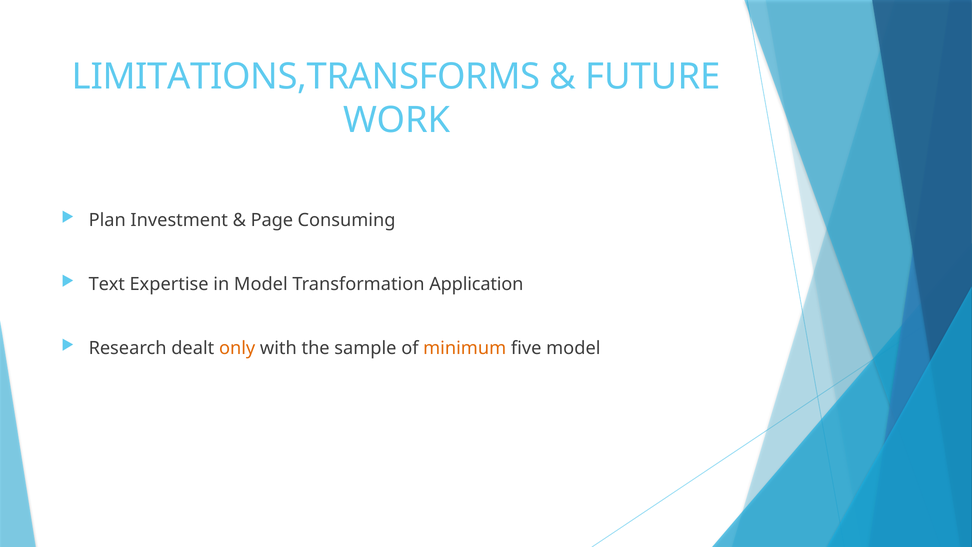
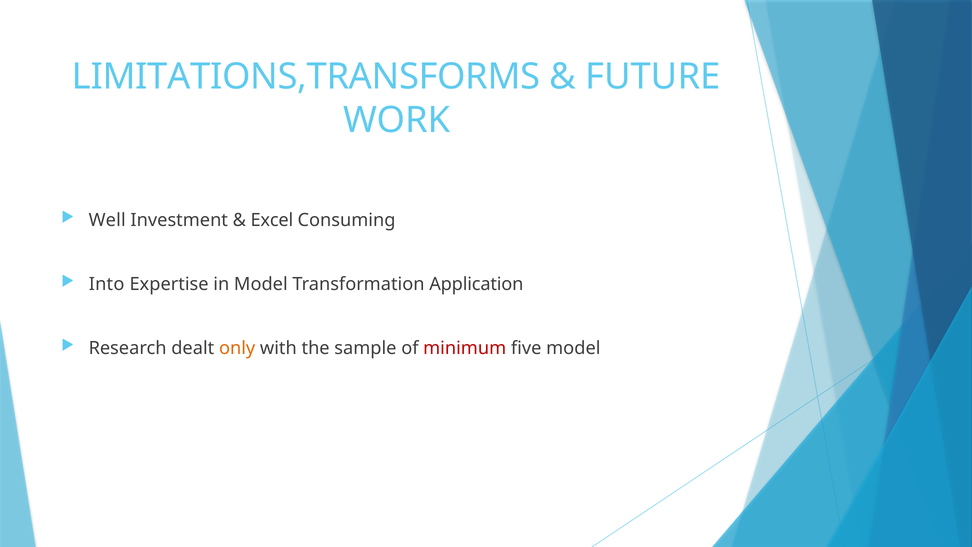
Plan: Plan -> Well
Page: Page -> Excel
Text: Text -> Into
minimum colour: orange -> red
